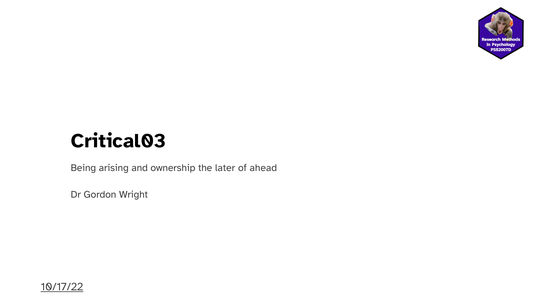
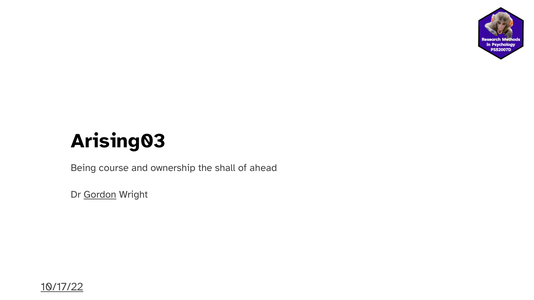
Critical03: Critical03 -> Arising03
arising: arising -> course
later: later -> shall
Gordon underline: none -> present
